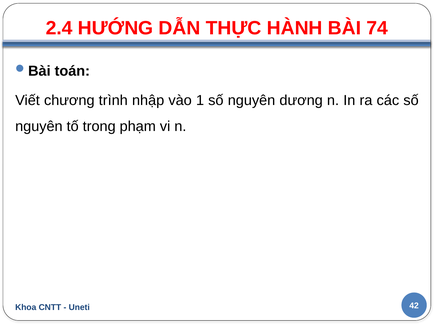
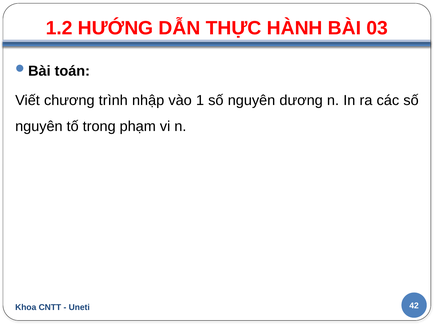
2.4: 2.4 -> 1.2
74: 74 -> 03
